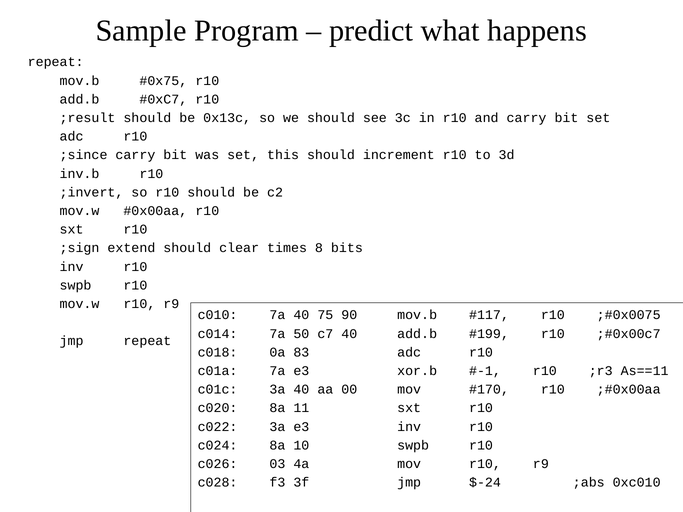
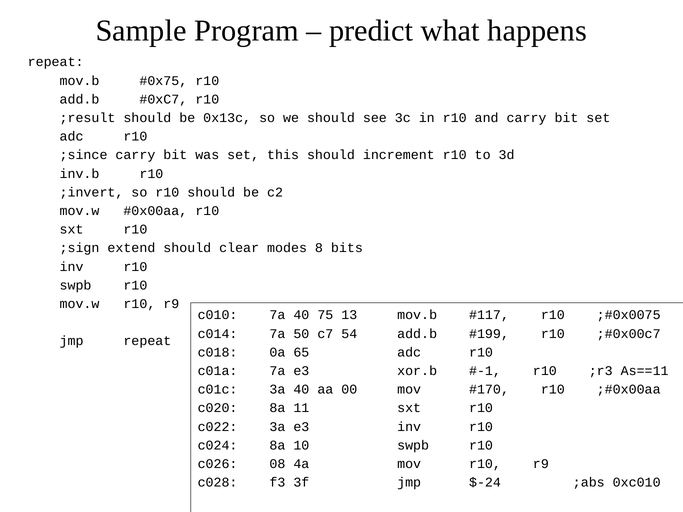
times: times -> modes
90: 90 -> 13
c7 40: 40 -> 54
83: 83 -> 65
03: 03 -> 08
